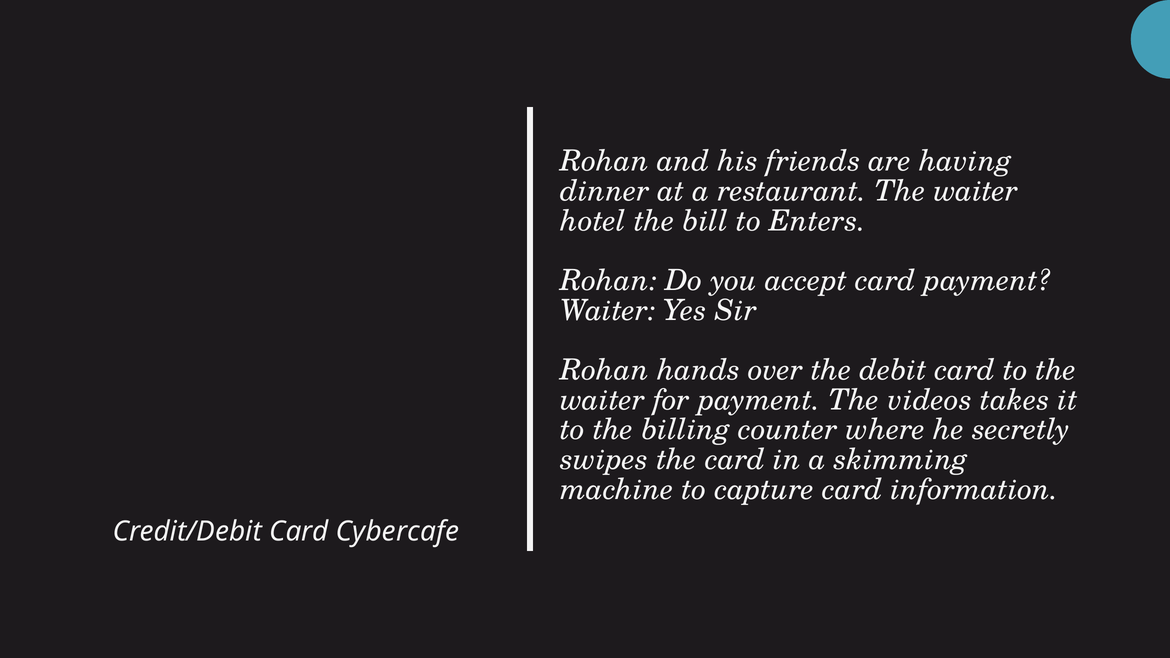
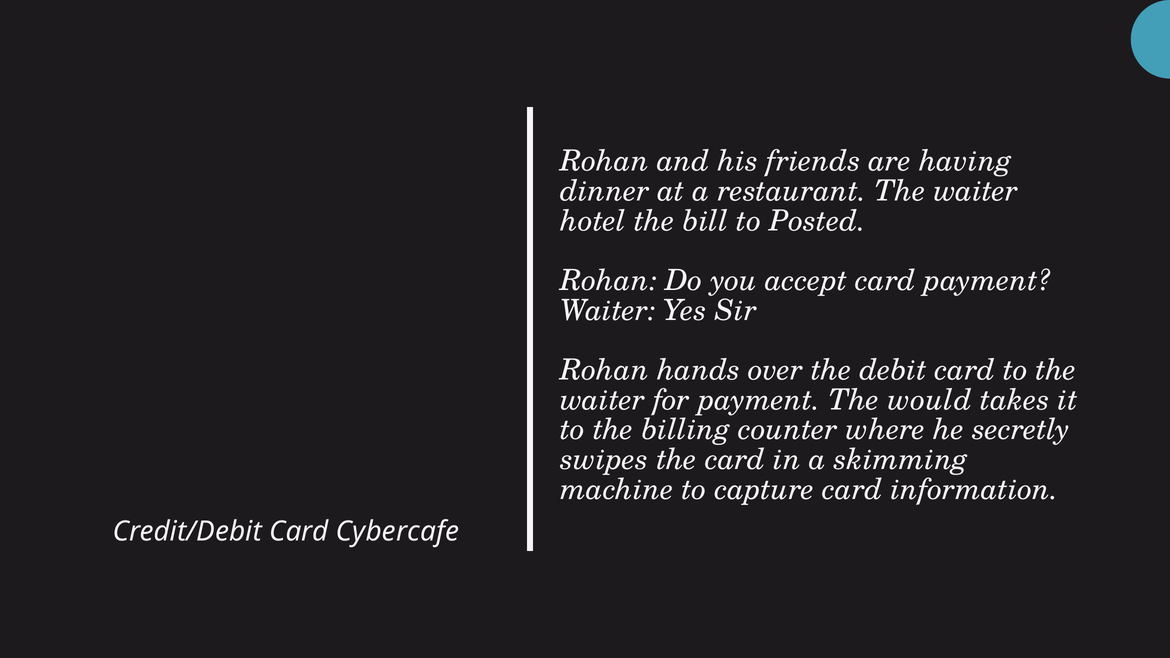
Enters: Enters -> Posted
videos: videos -> would
